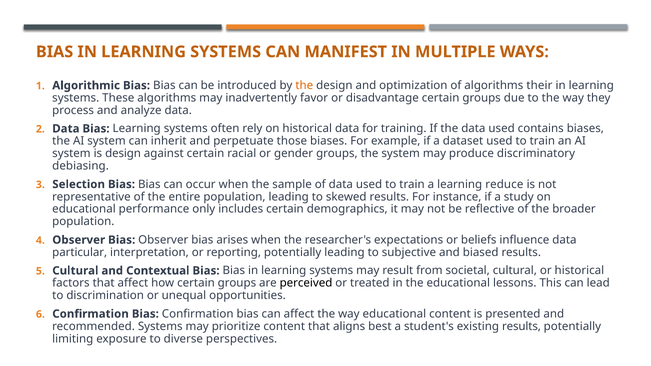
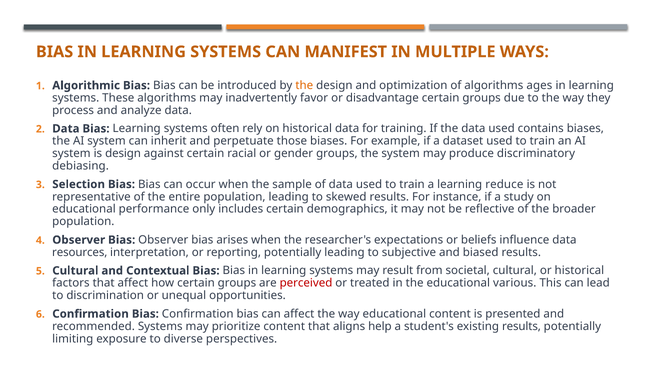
their: their -> ages
particular: particular -> resources
perceived colour: black -> red
lessons: lessons -> various
best: best -> help
